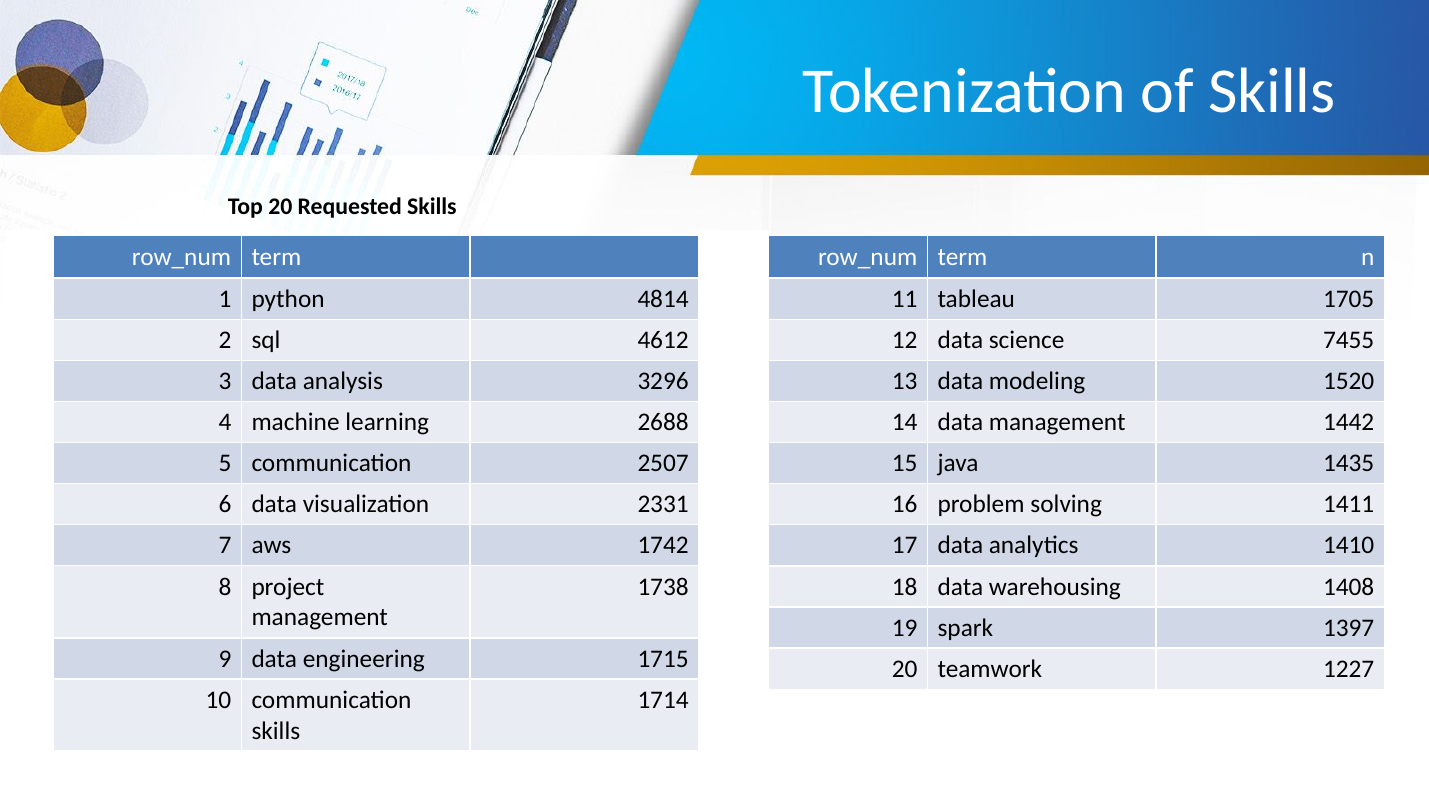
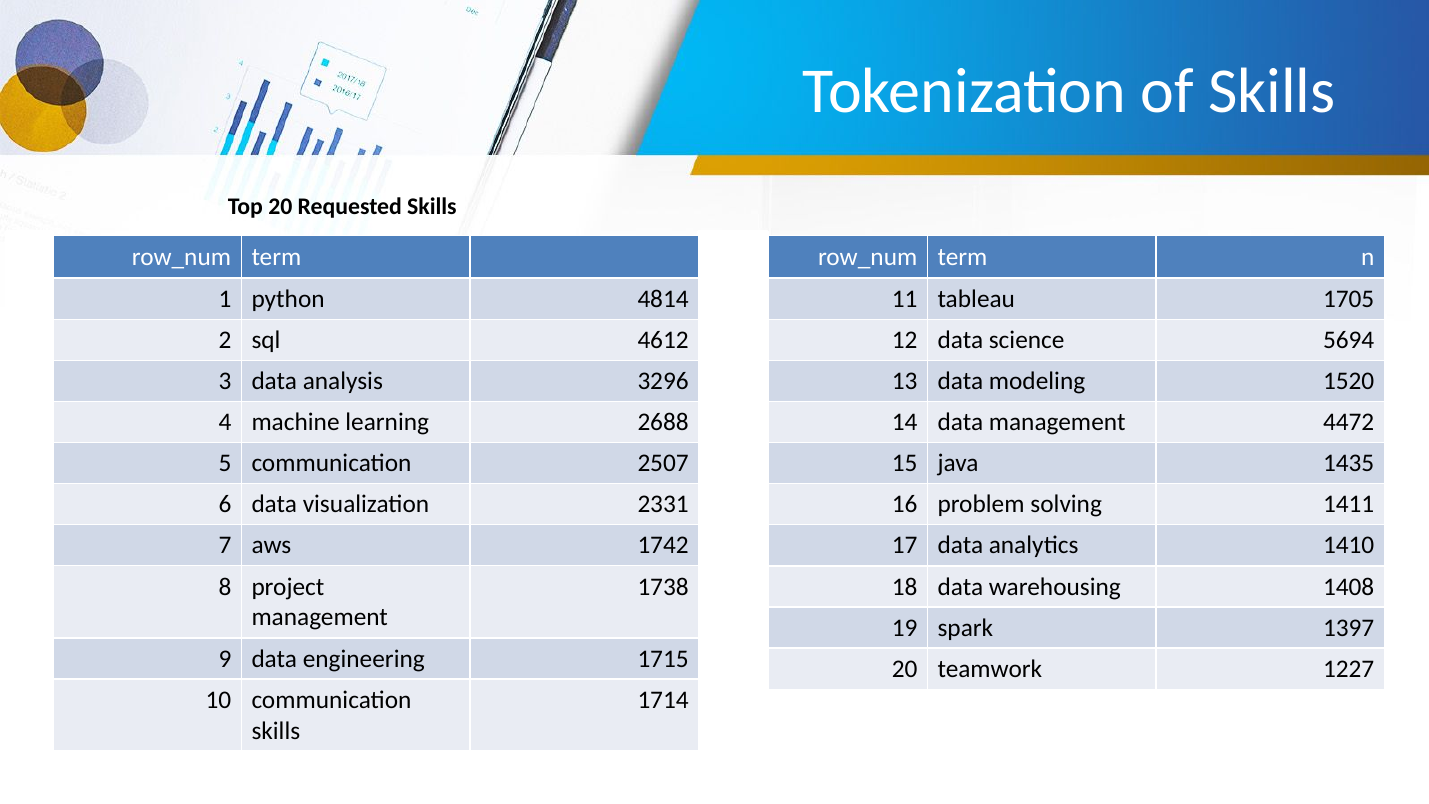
7455: 7455 -> 5694
1442: 1442 -> 4472
